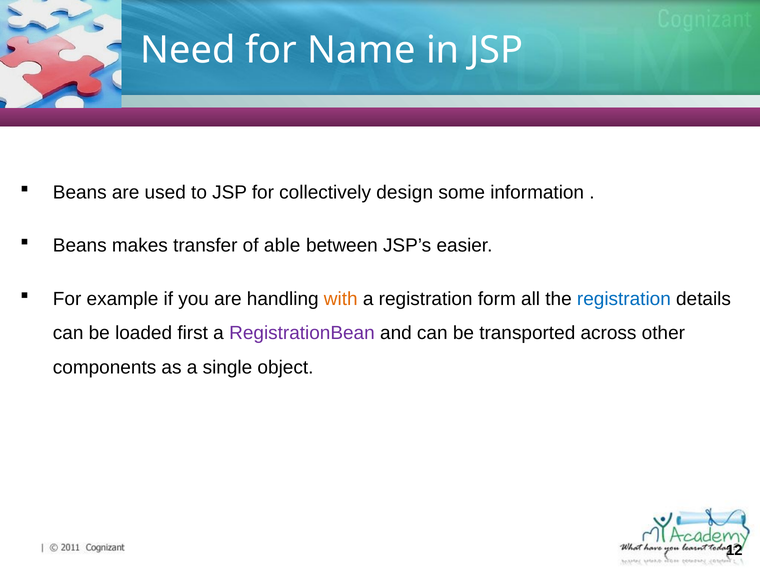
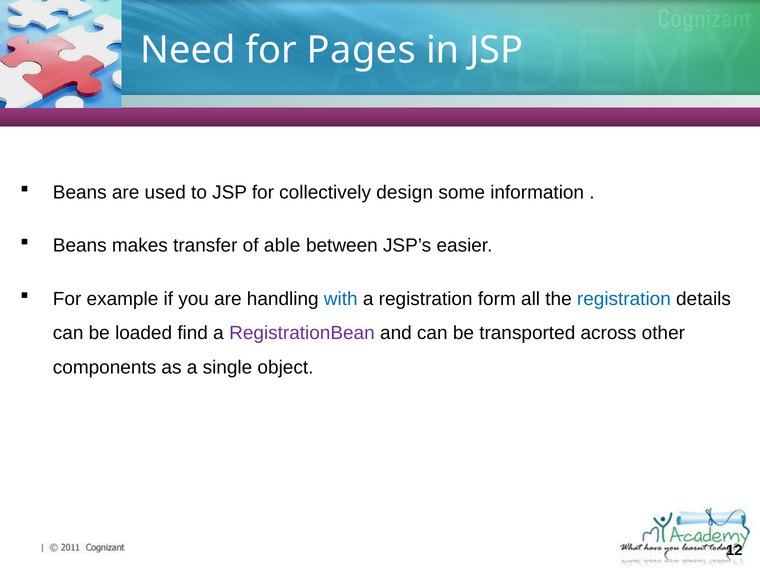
Name: Name -> Pages
with colour: orange -> blue
first: first -> find
